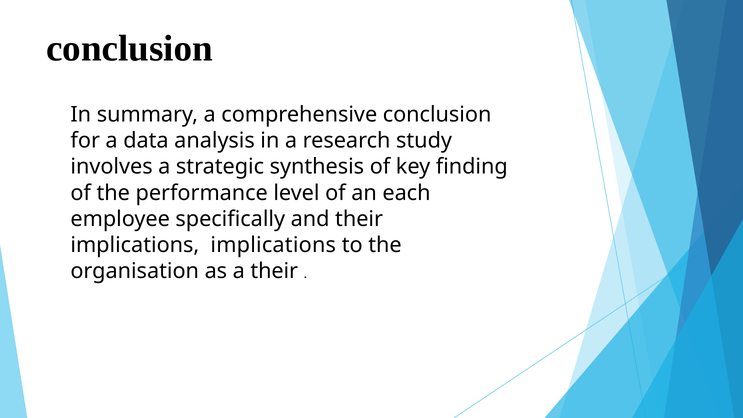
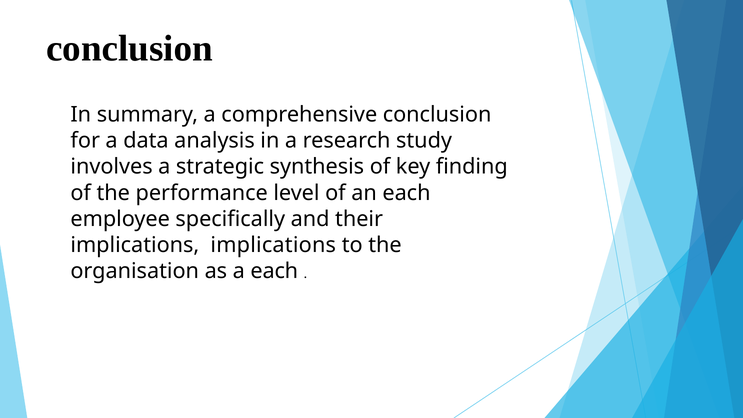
a their: their -> each
